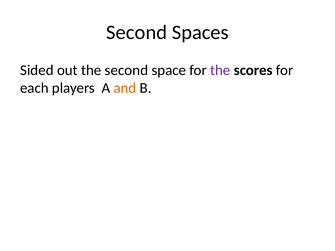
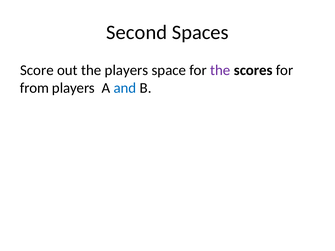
Sided: Sided -> Score
the second: second -> players
each: each -> from
and colour: orange -> blue
